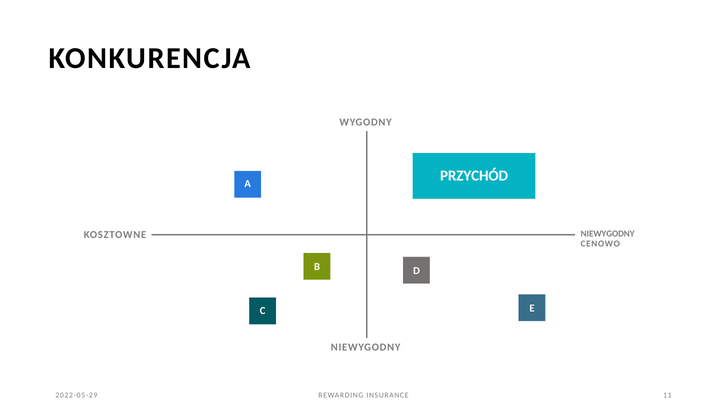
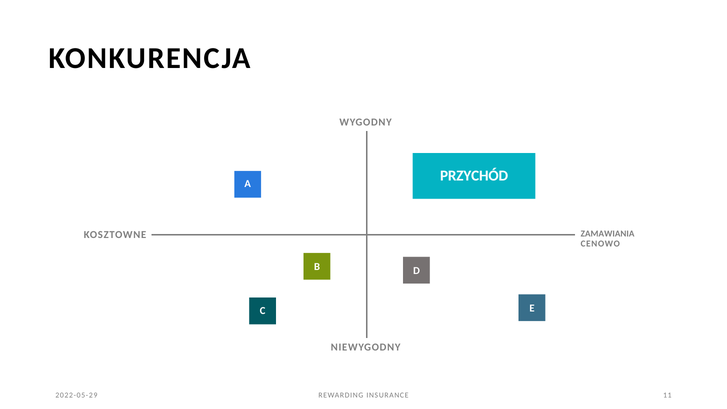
KOSZTOWNE NIEWYGODNY: NIEWYGODNY -> ZAMAWIANIA
